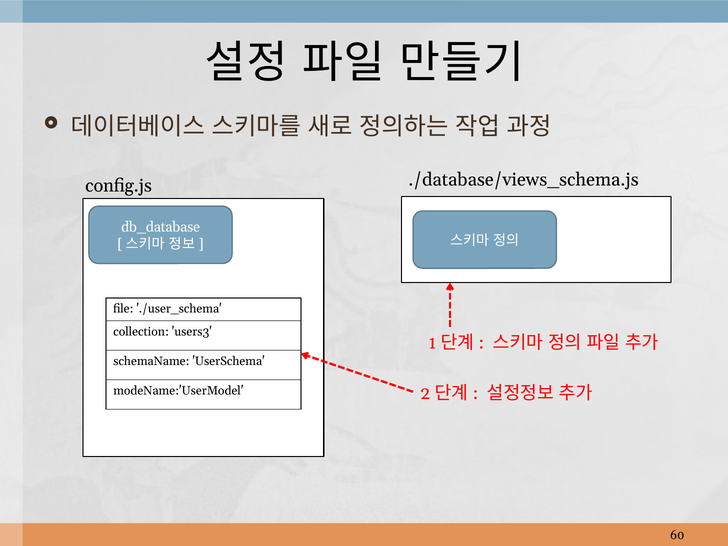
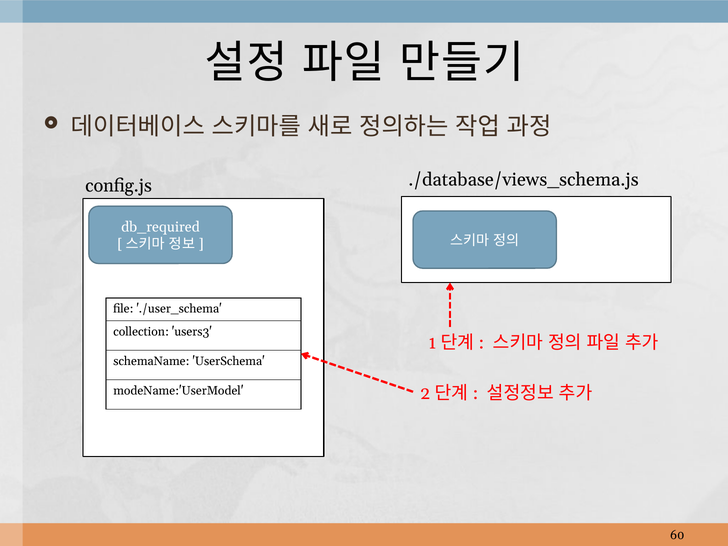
db_database: db_database -> db_required
